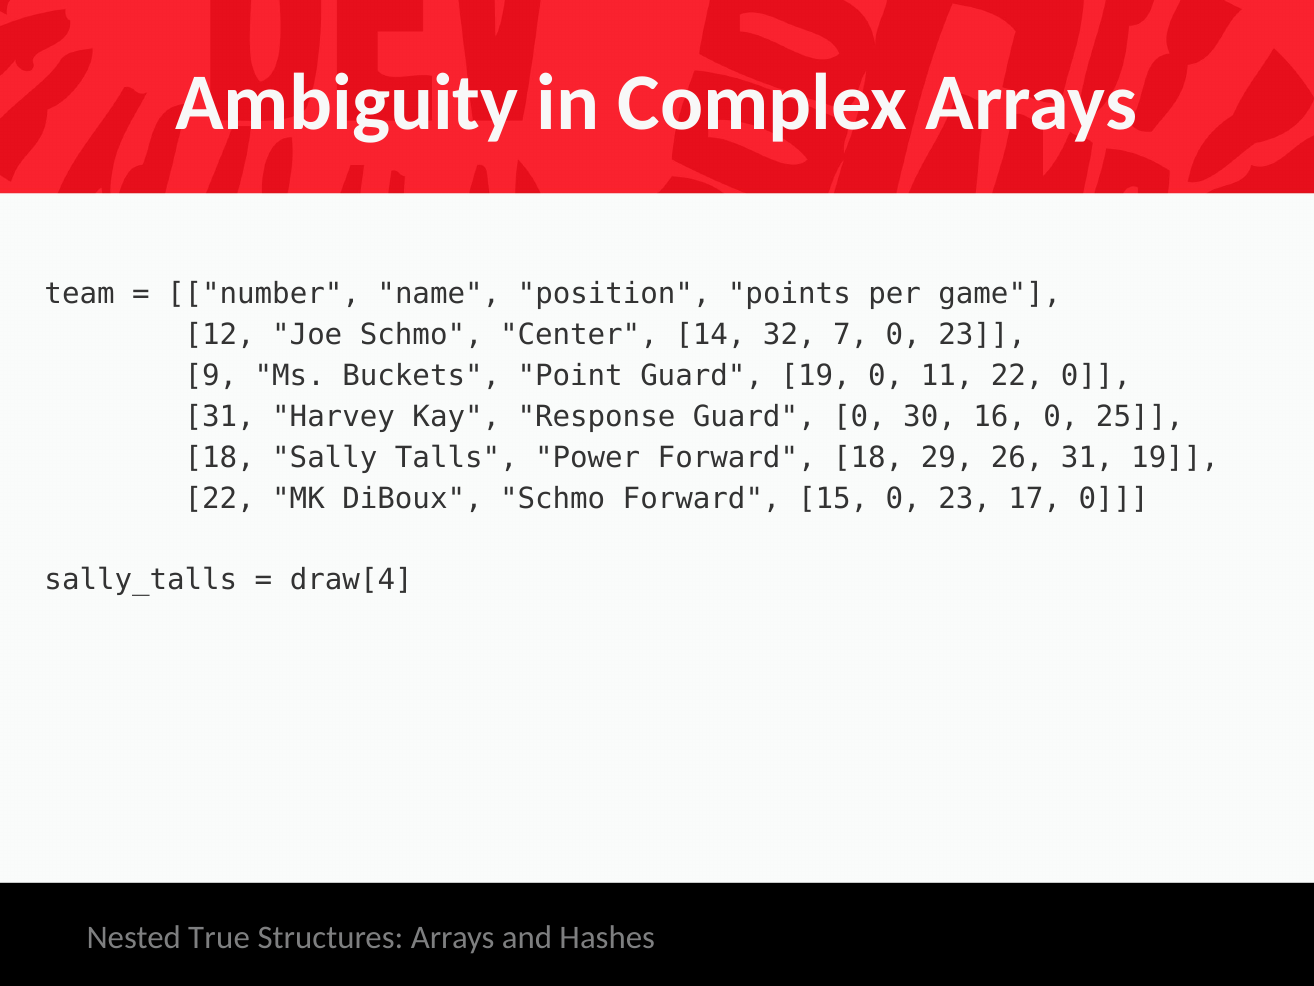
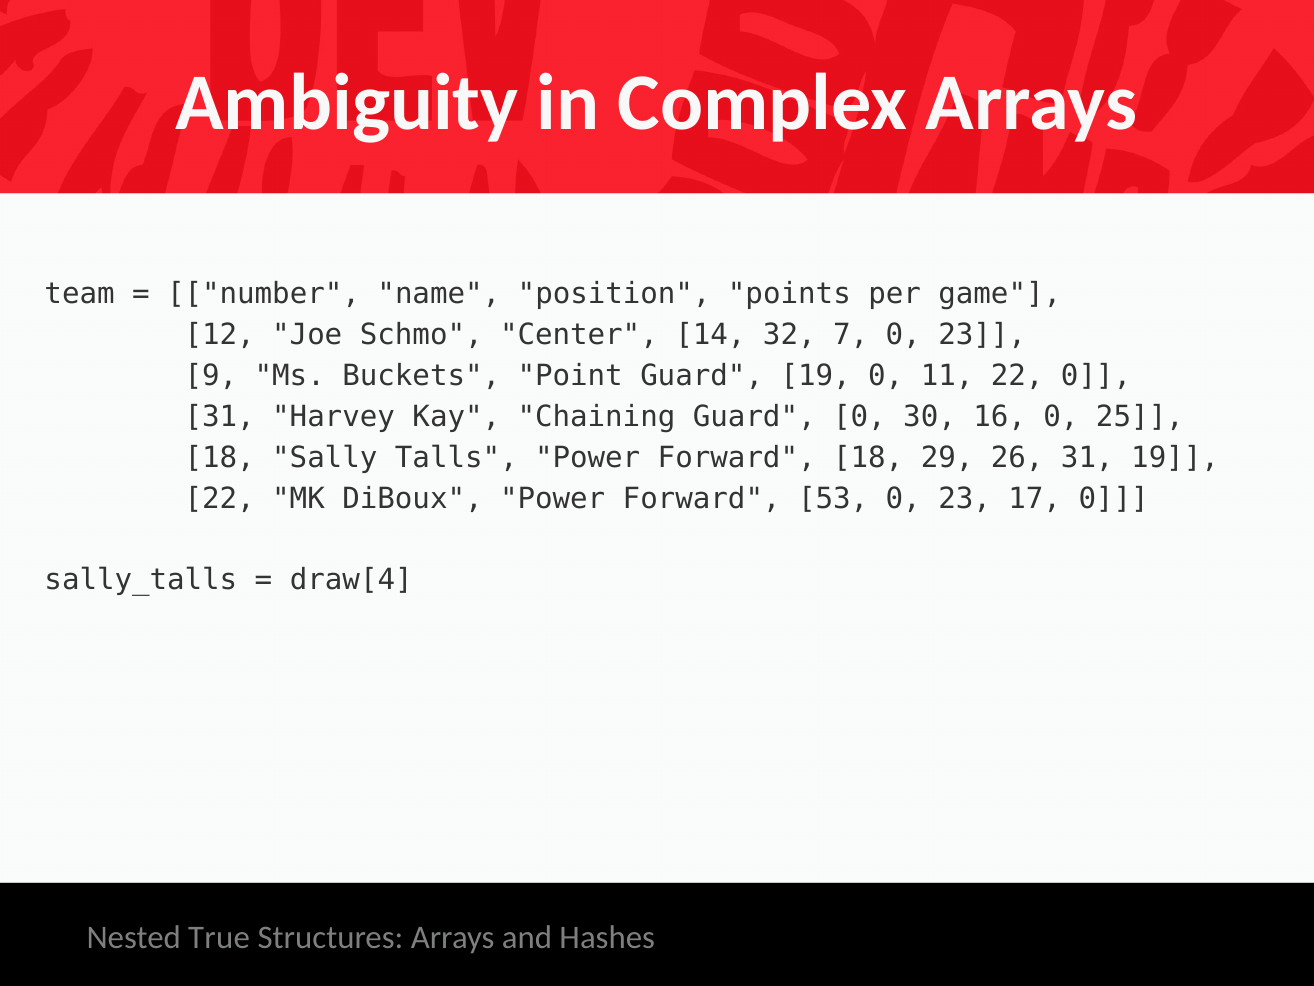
Response: Response -> Chaining
DiBoux Schmo: Schmo -> Power
15: 15 -> 53
